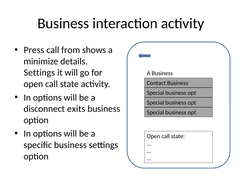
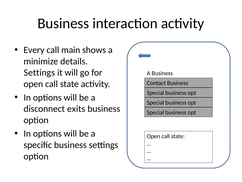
Press: Press -> Every
from: from -> main
